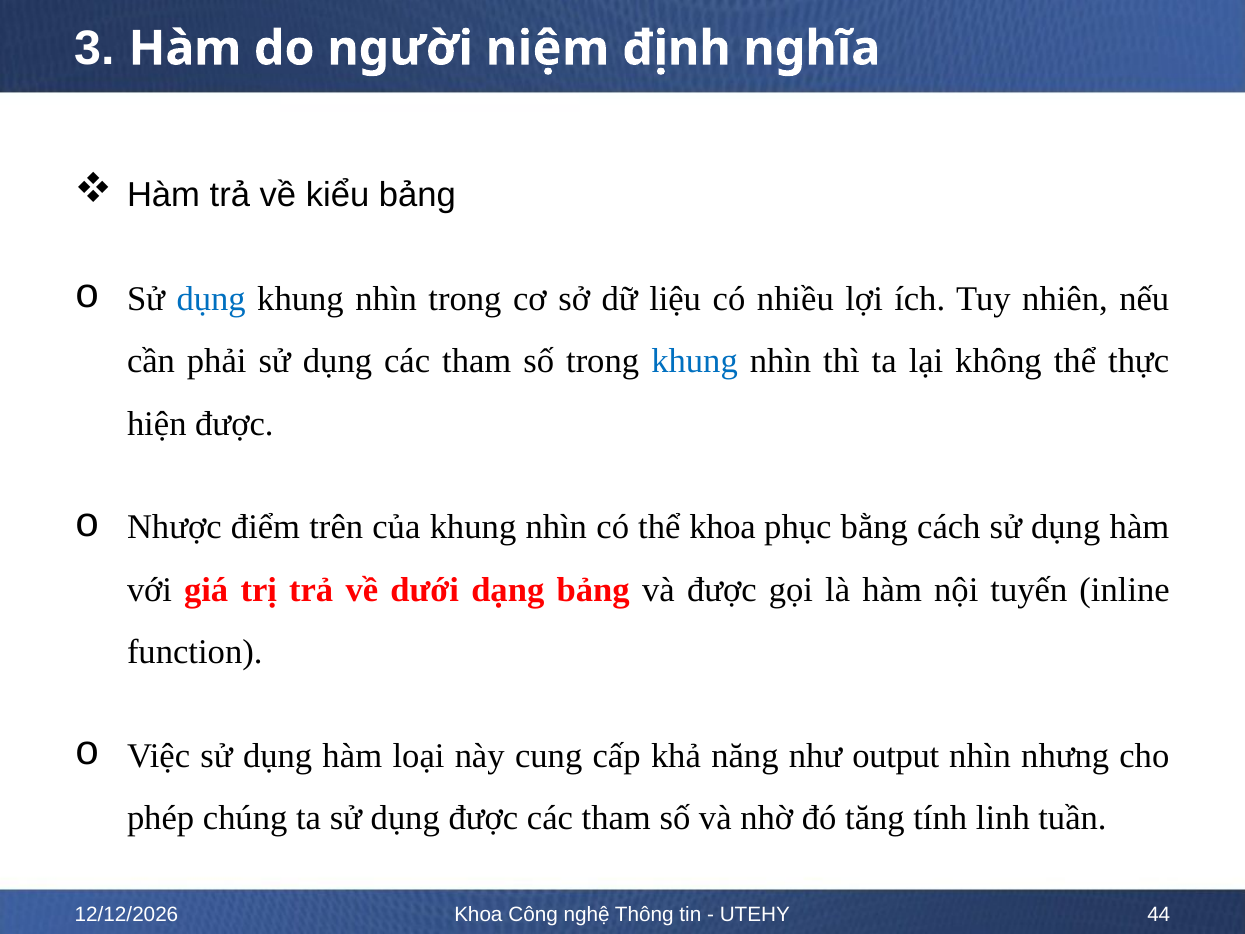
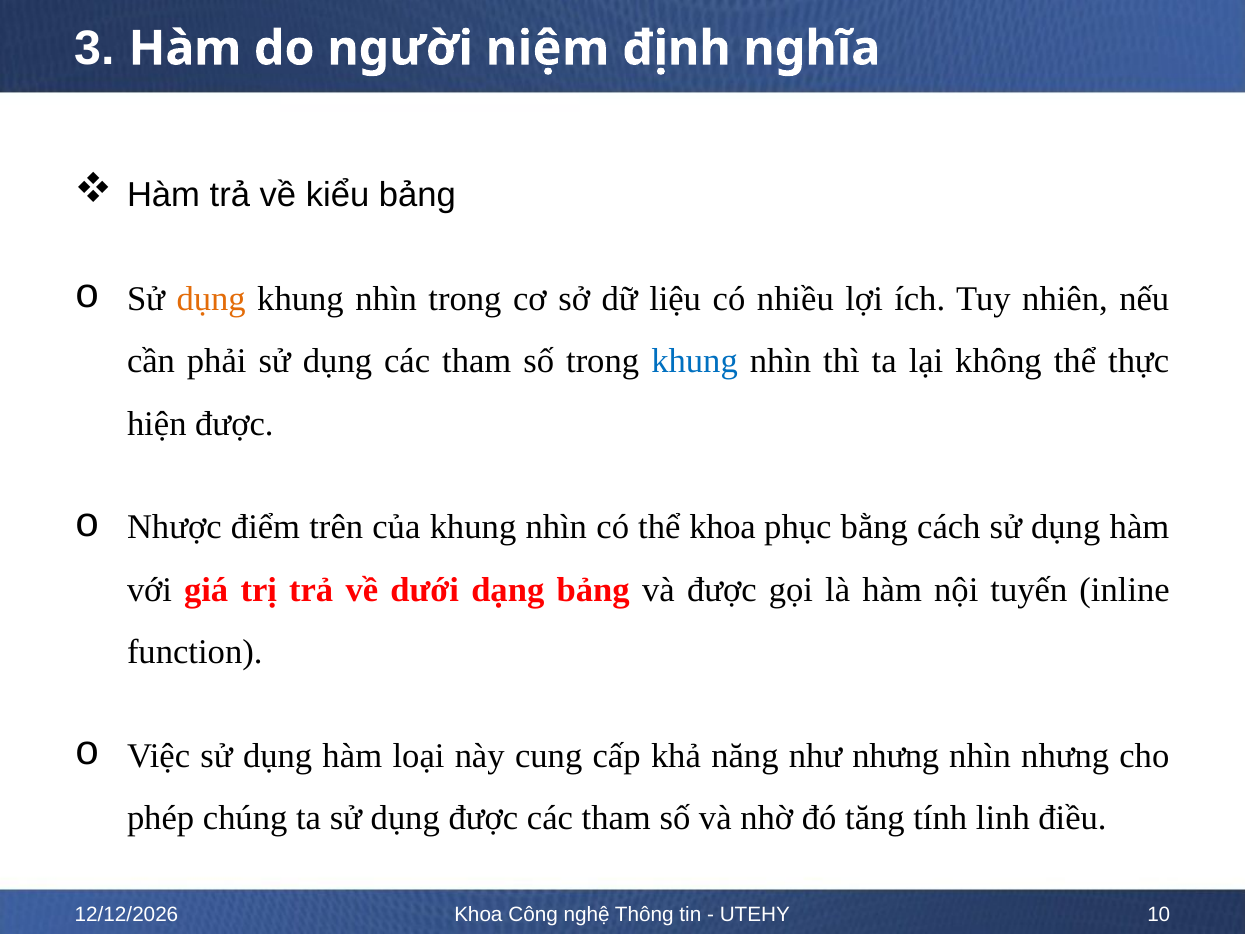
dụng at (211, 299) colour: blue -> orange
như output: output -> nhưng
tuần: tuần -> điều
44: 44 -> 10
